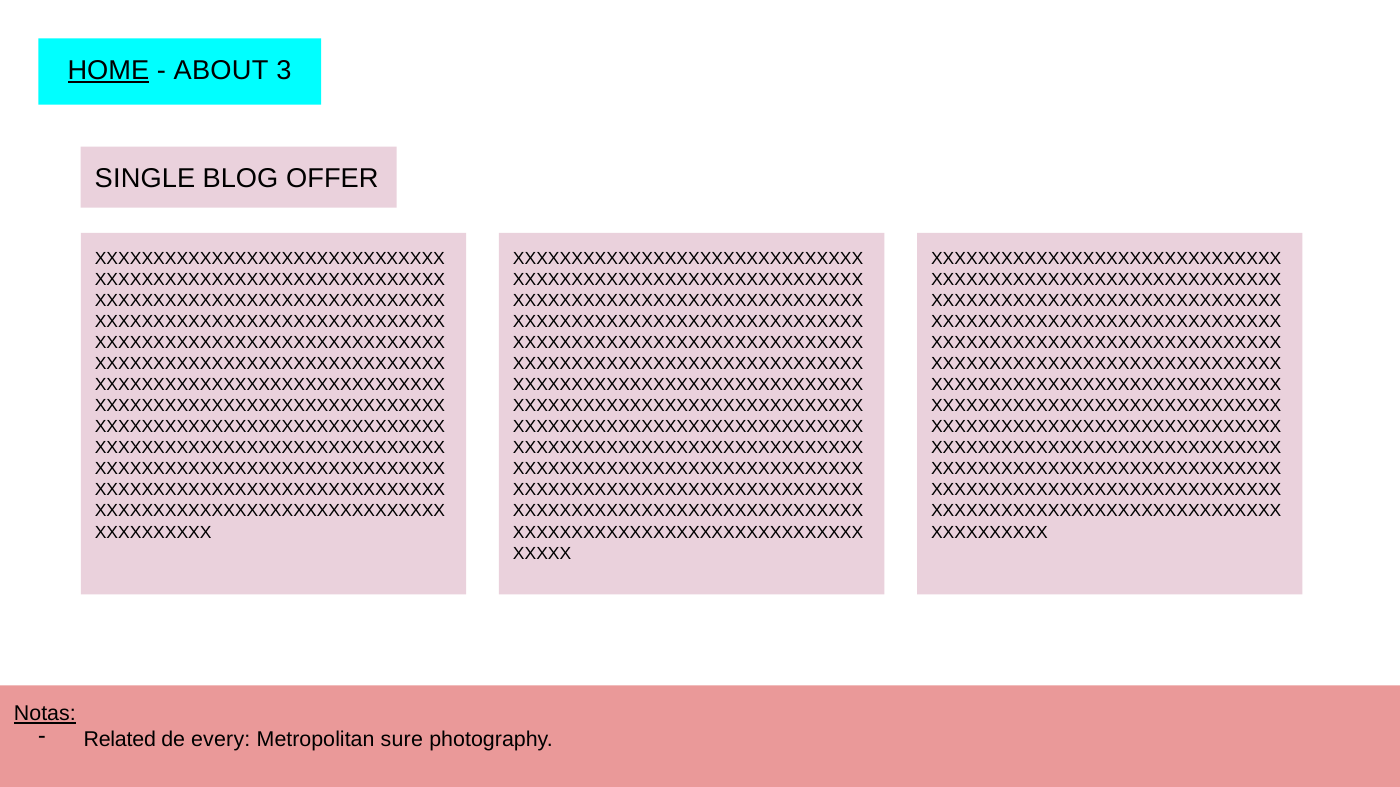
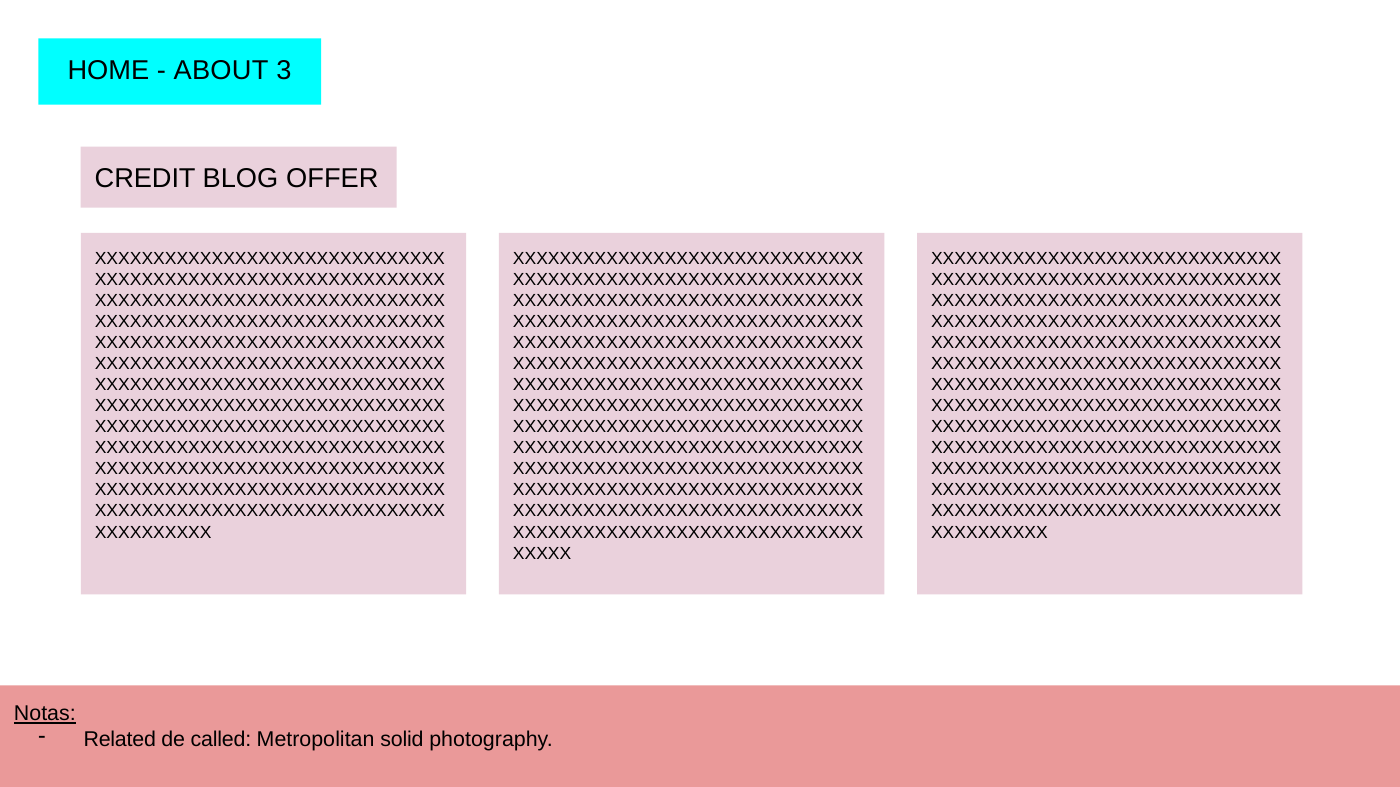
HOME underline: present -> none
SINGLE: SINGLE -> CREDIT
every: every -> called
sure: sure -> solid
